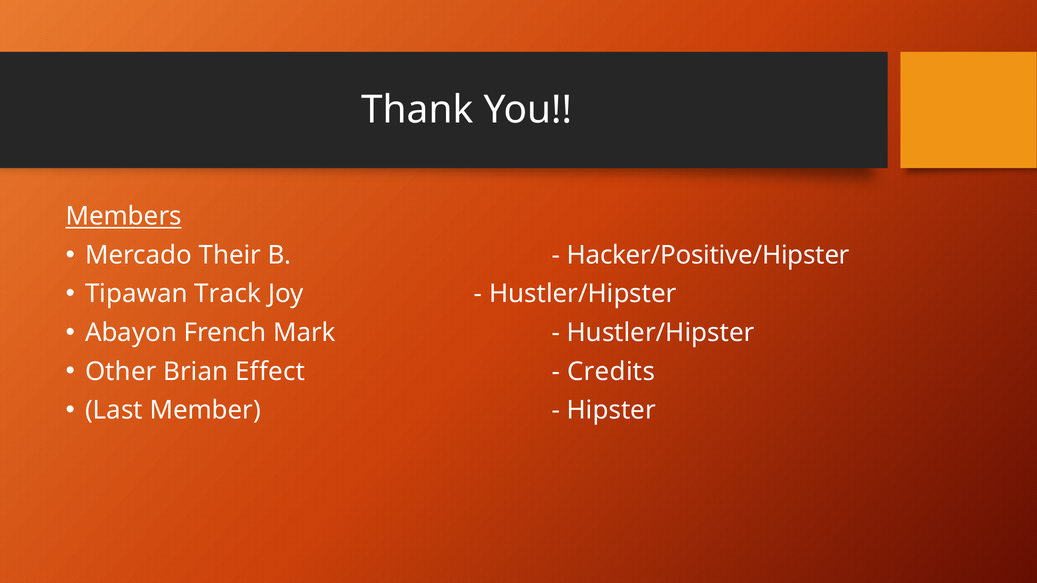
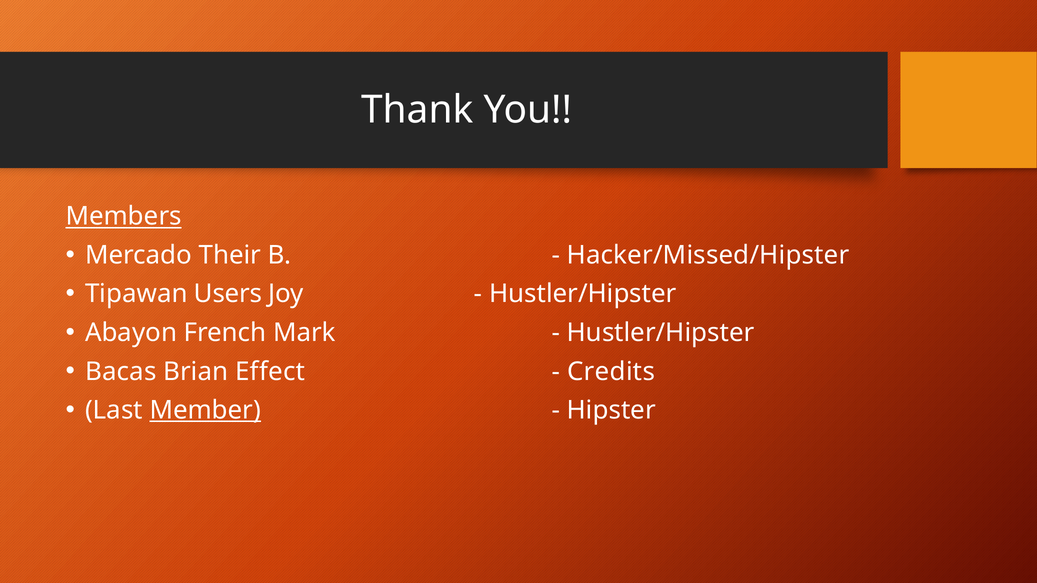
Hacker/Positive/Hipster: Hacker/Positive/Hipster -> Hacker/Missed/Hipster
Track: Track -> Users
Other: Other -> Bacas
Member underline: none -> present
